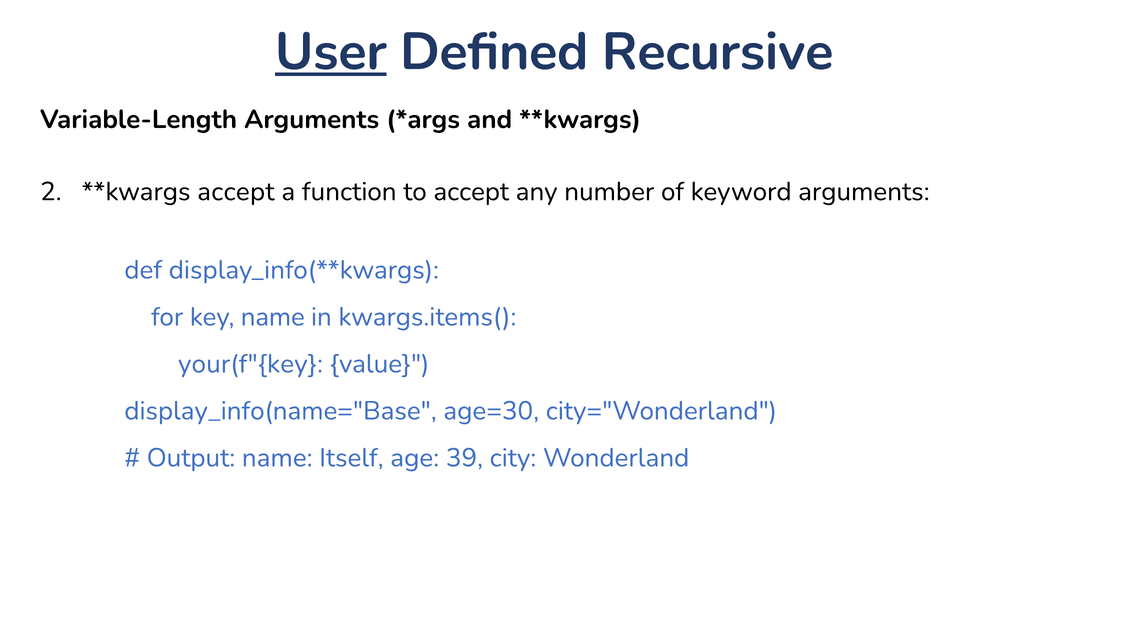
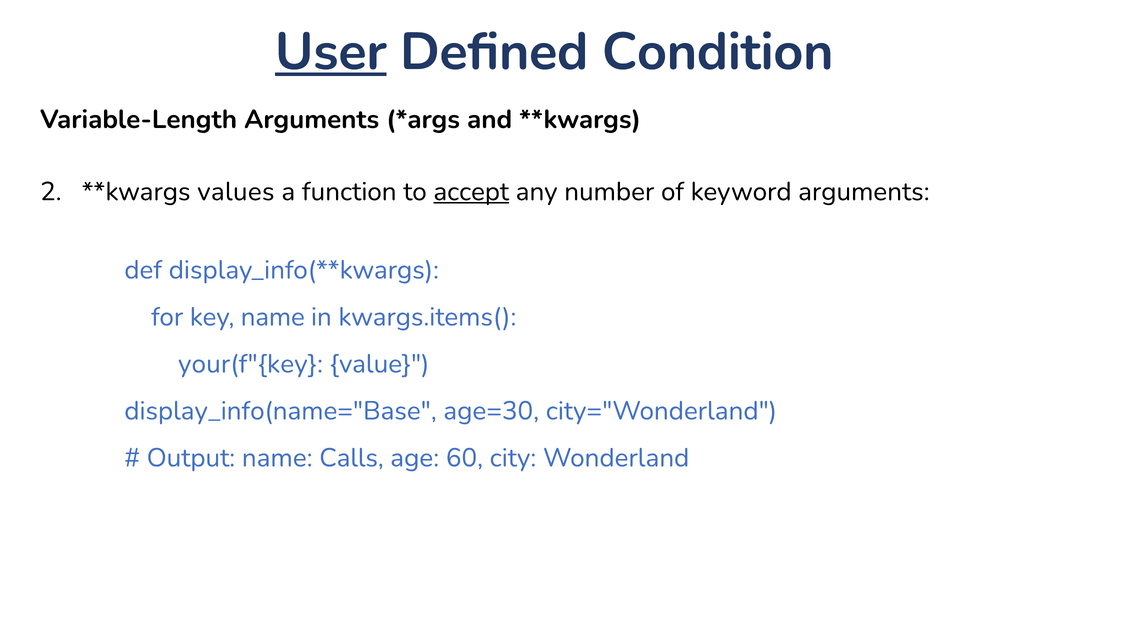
Recursive: Recursive -> Condition
accept at (236, 191): accept -> values
accept at (471, 191) underline: none -> present
Itself: Itself -> Calls
39: 39 -> 60
